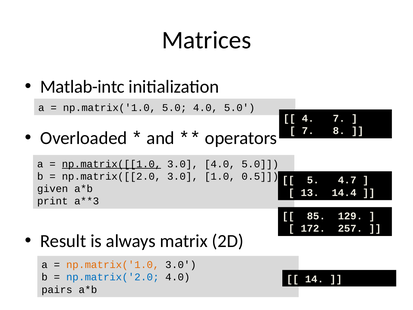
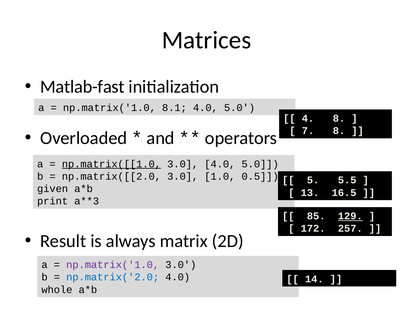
Matlab-intc: Matlab-intc -> Matlab-fast
np.matrix('1.0 5.0: 5.0 -> 8.1
4 7: 7 -> 8
4.7: 4.7 -> 5.5
14.4: 14.4 -> 16.5
129 underline: none -> present
np.matrix('1.0 at (113, 265) colour: orange -> purple
pairs: pairs -> whole
